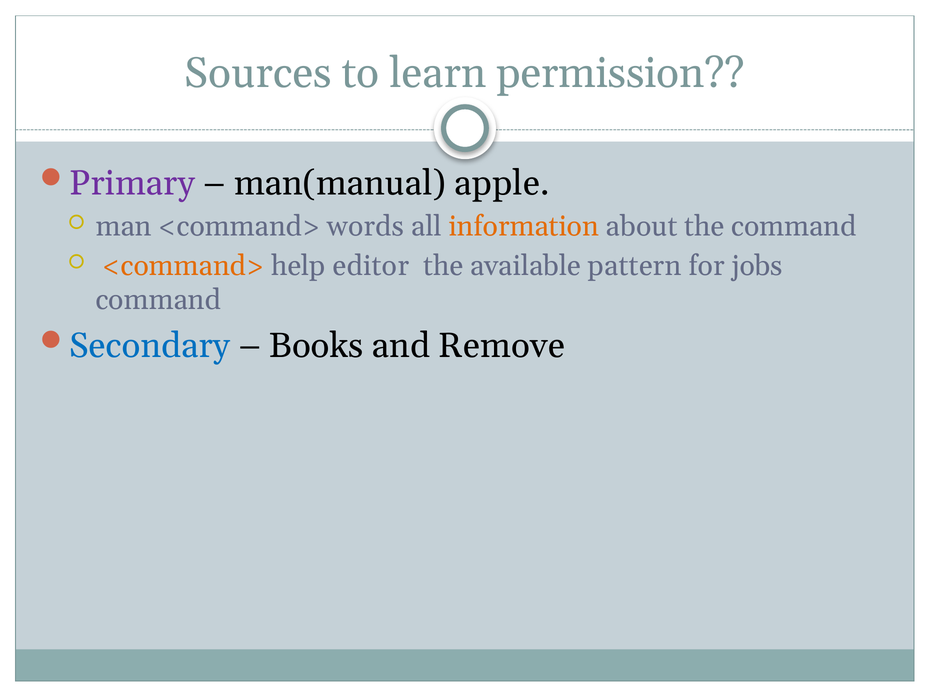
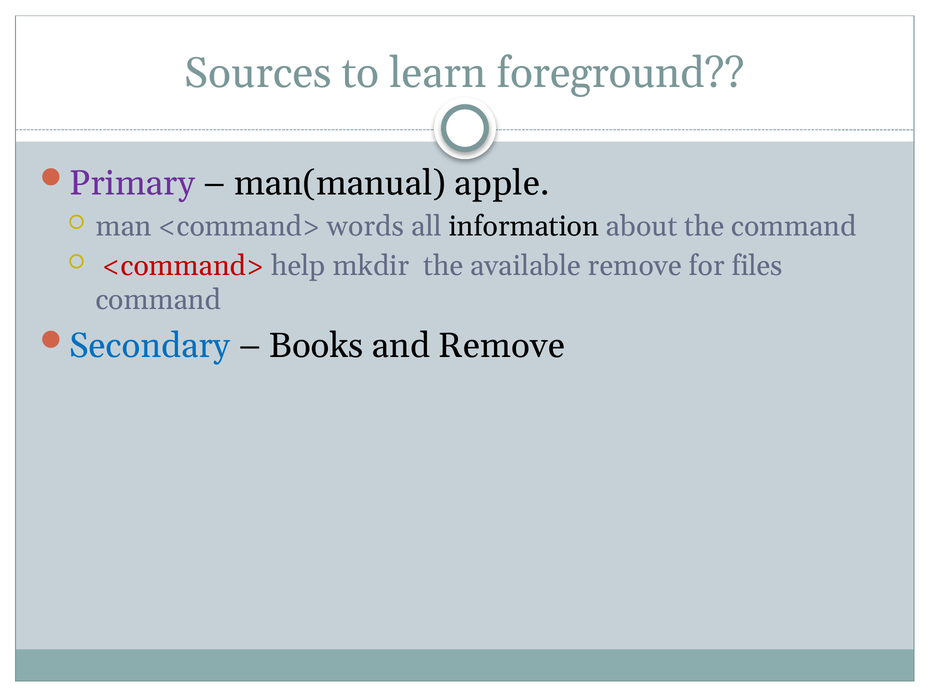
permission: permission -> foreground
information colour: orange -> black
<command> at (183, 266) colour: orange -> red
editor: editor -> mkdir
available pattern: pattern -> remove
jobs: jobs -> files
